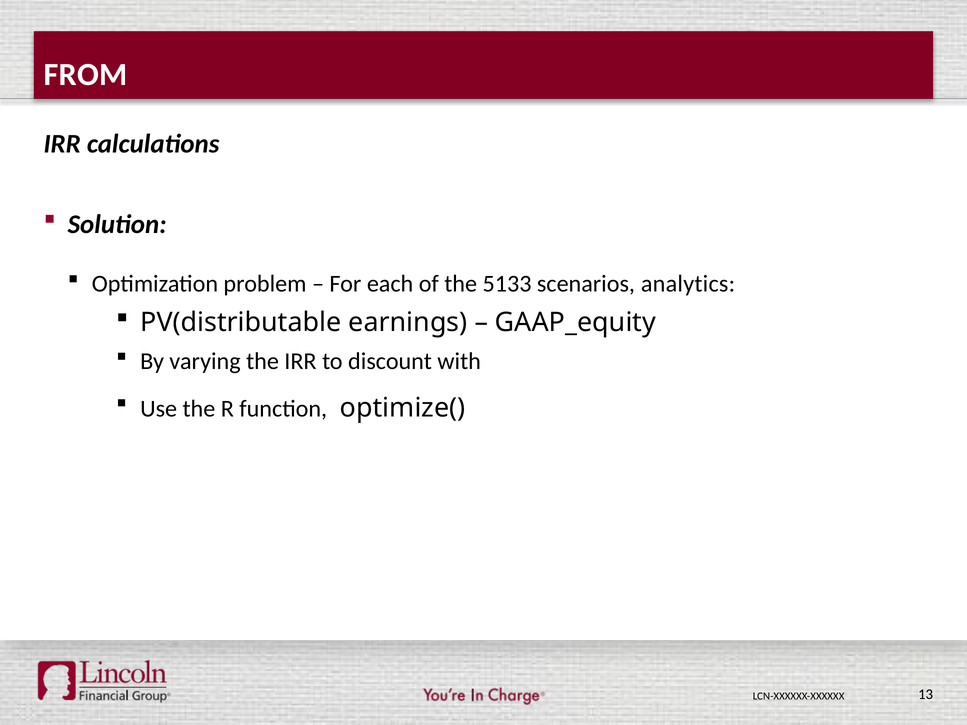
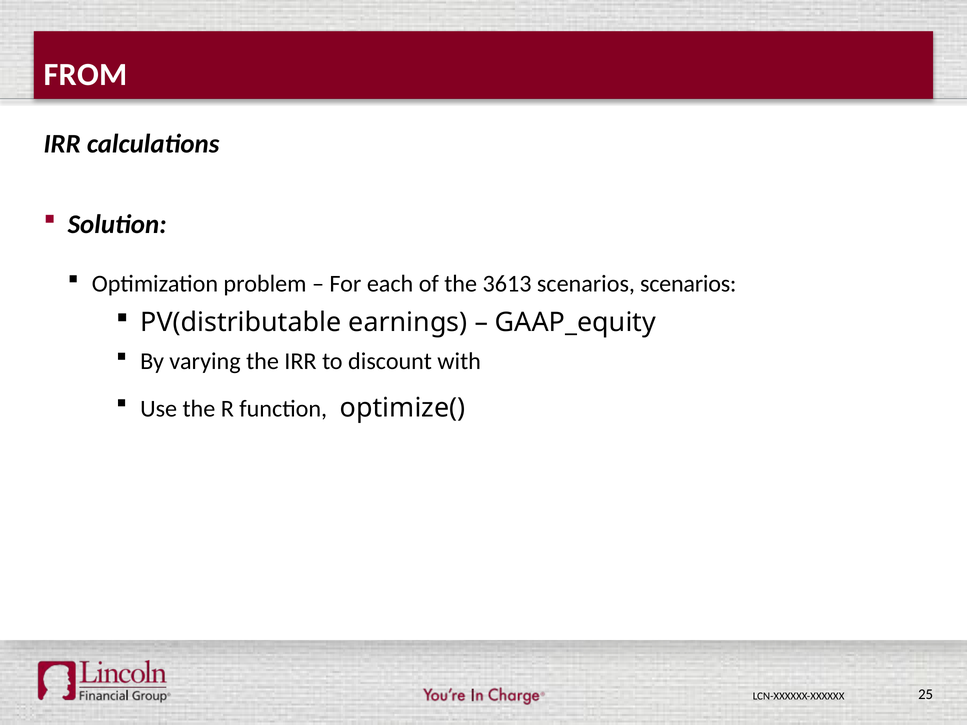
5133: 5133 -> 3613
scenarios analytics: analytics -> scenarios
13: 13 -> 25
